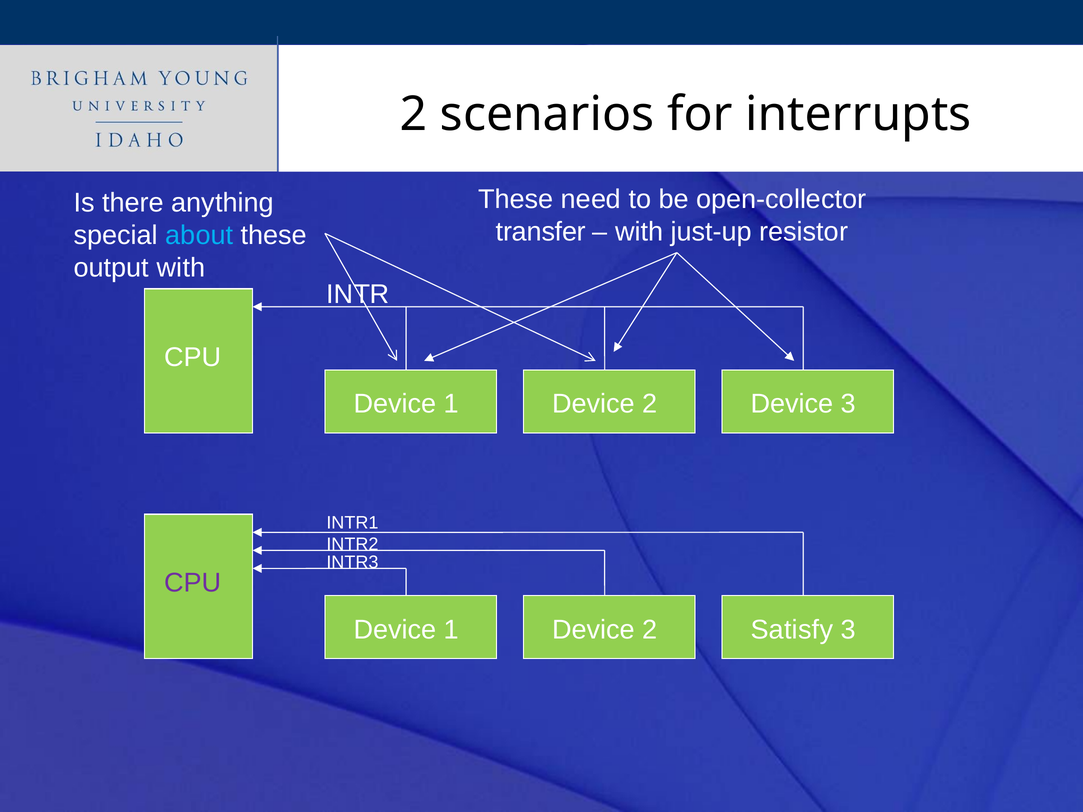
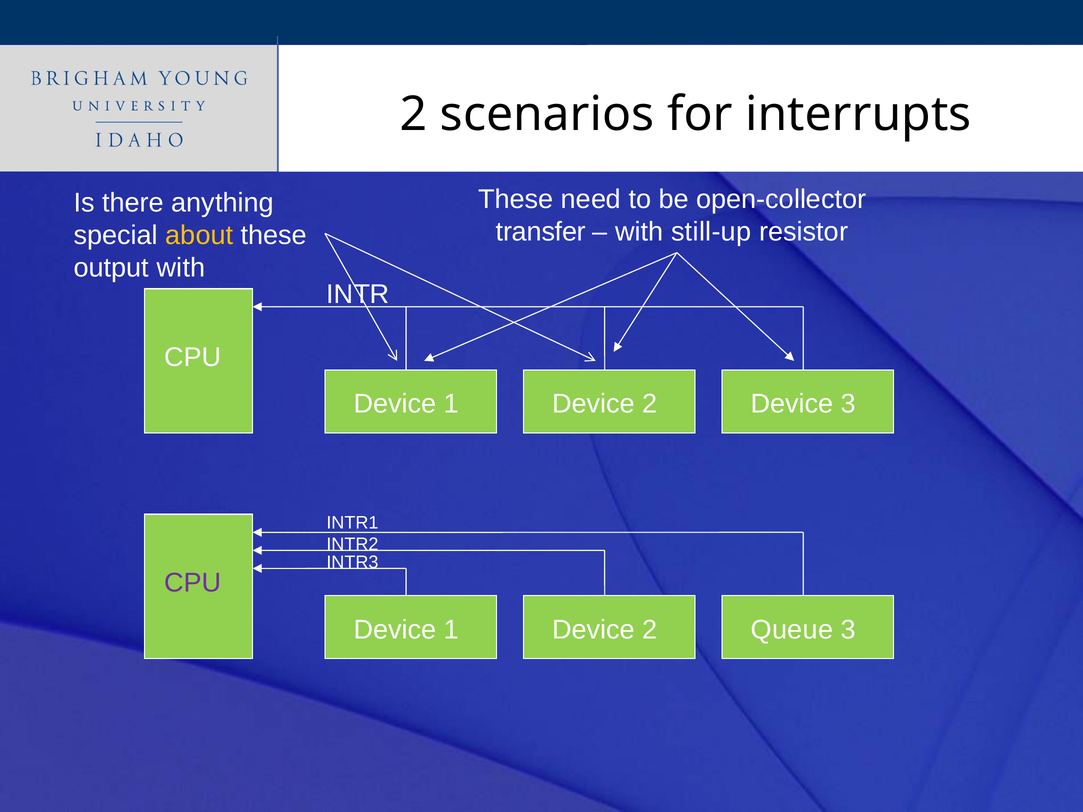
just-up: just-up -> still-up
about colour: light blue -> yellow
Satisfy: Satisfy -> Queue
